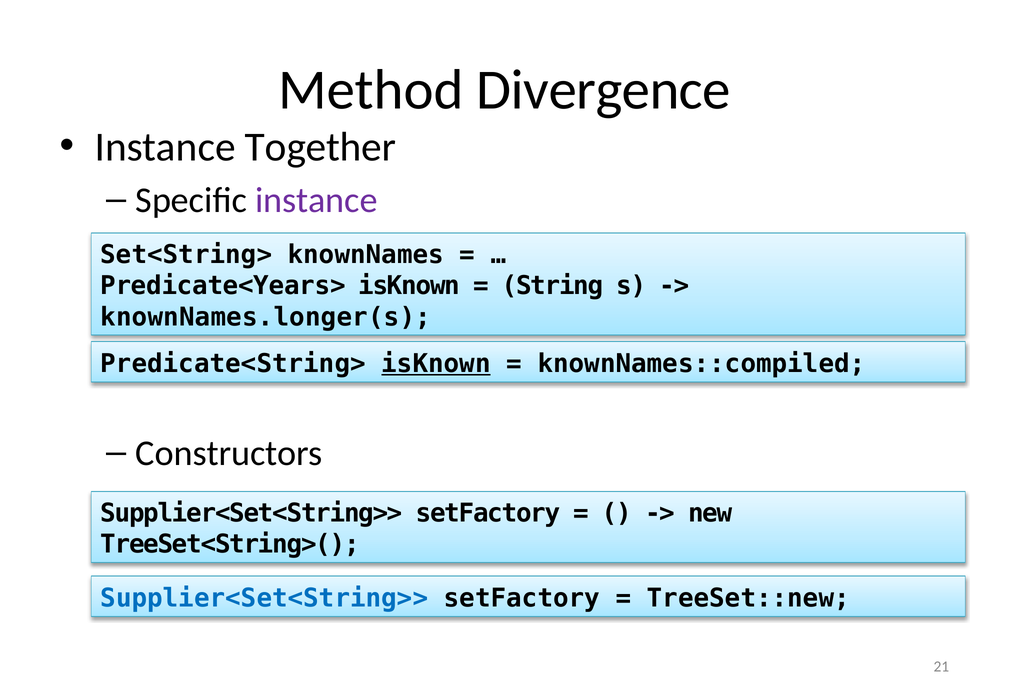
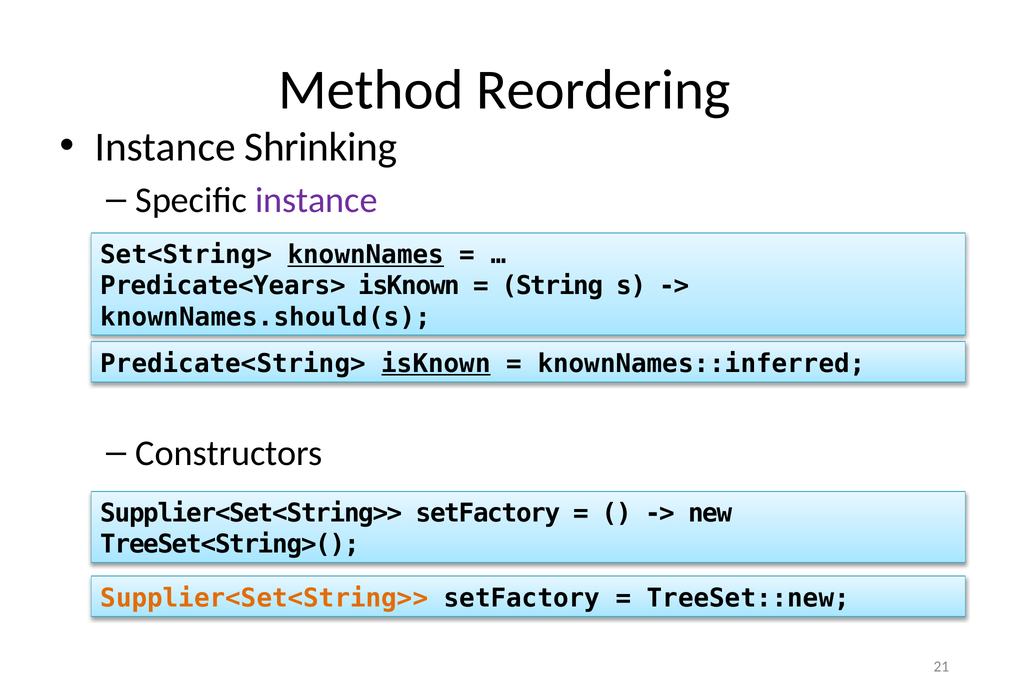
Divergence: Divergence -> Reordering
Together: Together -> Shrinking
knownNames underline: none -> present
knownNames.longer(s: knownNames.longer(s -> knownNames.should(s
knownNames::compiled: knownNames::compiled -> knownNames::inferred
Supplier<Set<String>> at (264, 599) colour: blue -> orange
